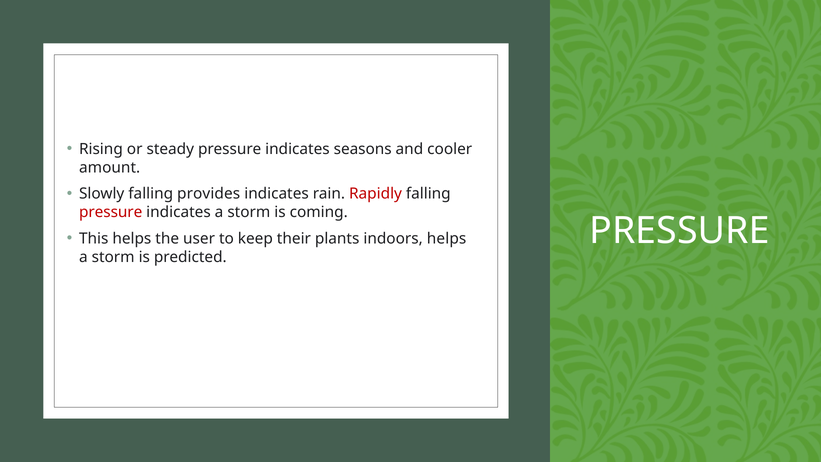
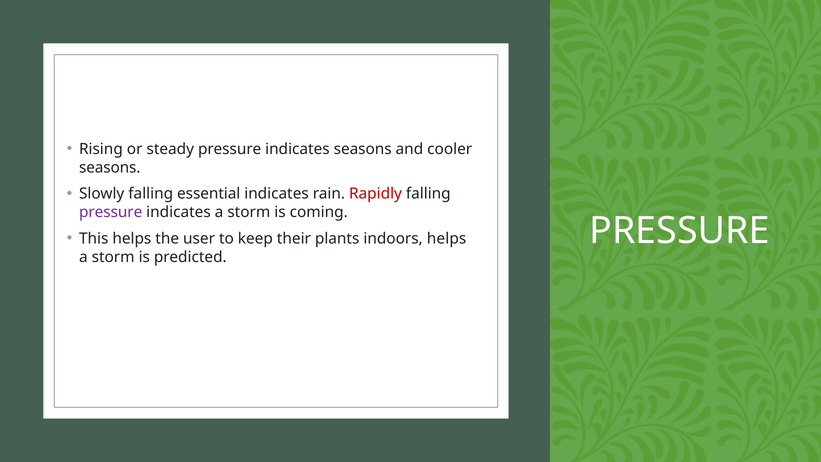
amount at (110, 168): amount -> seasons
provides: provides -> essential
pressure at (111, 212) colour: red -> purple
